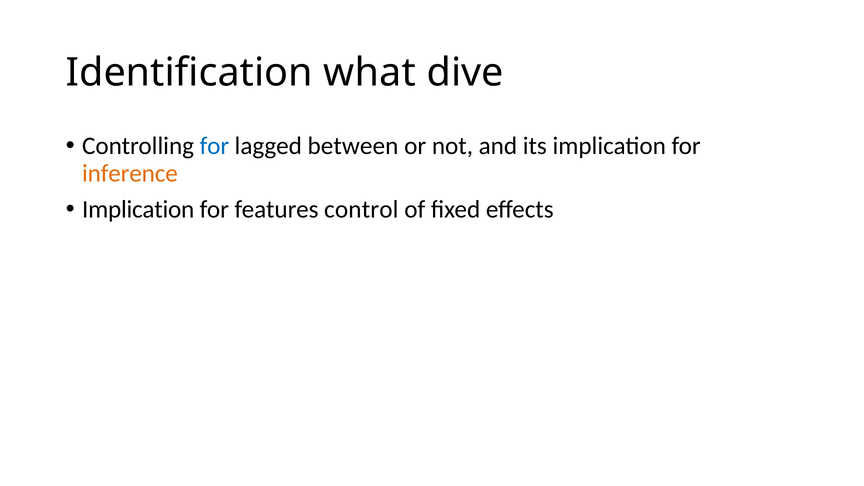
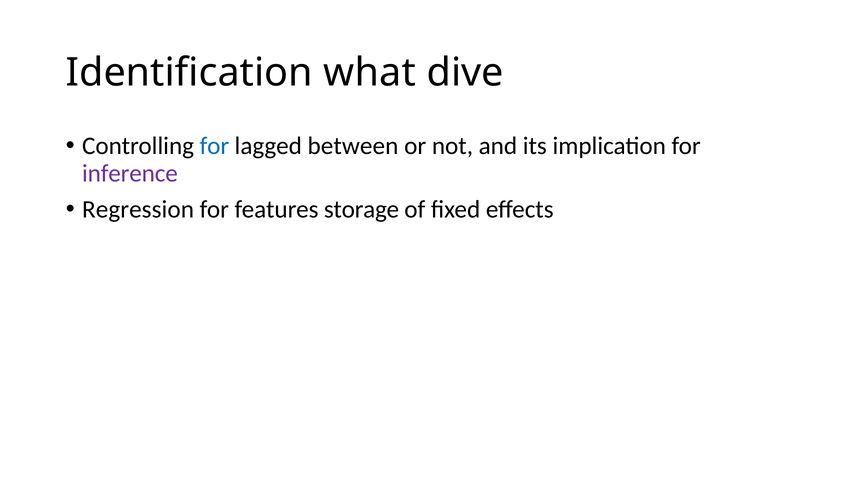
inference colour: orange -> purple
Implication at (138, 210): Implication -> Regression
control: control -> storage
